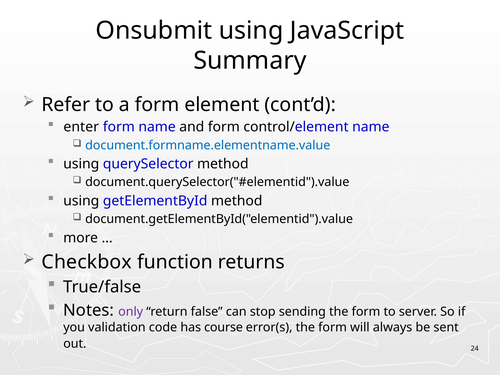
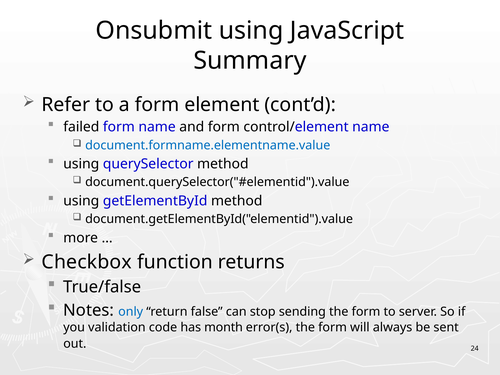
enter: enter -> failed
only colour: purple -> blue
course: course -> month
